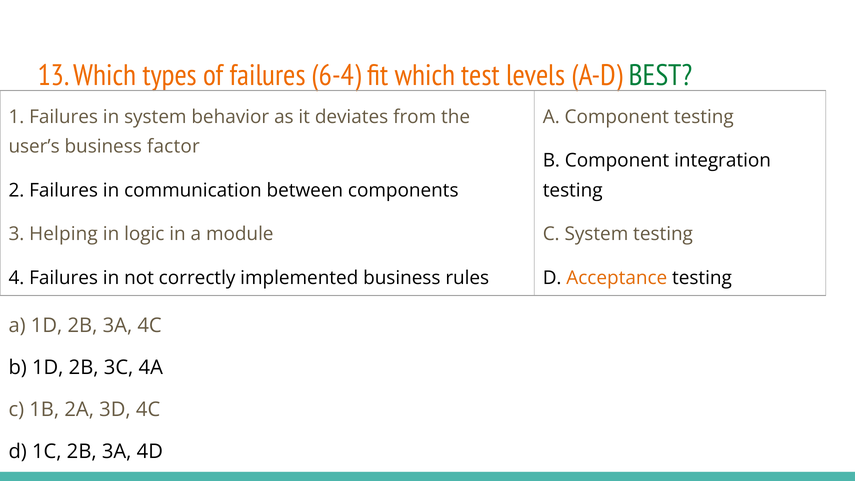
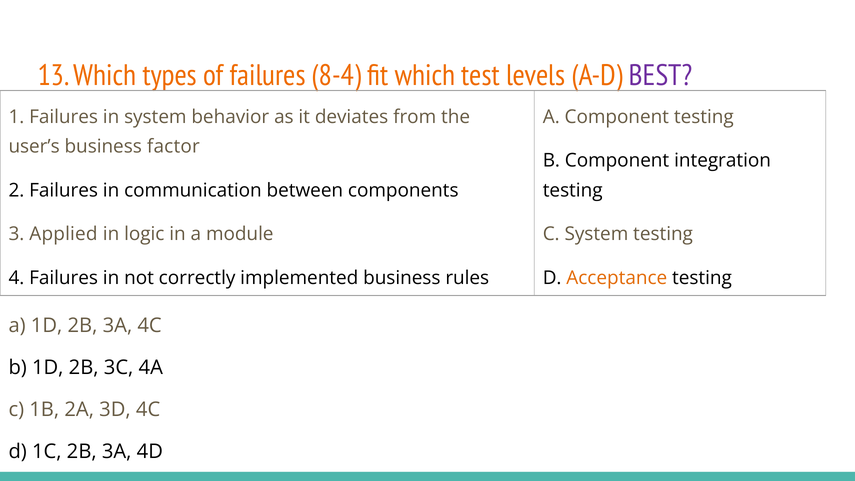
6-4: 6-4 -> 8-4
BEST colour: green -> purple
Helping: Helping -> Applied
